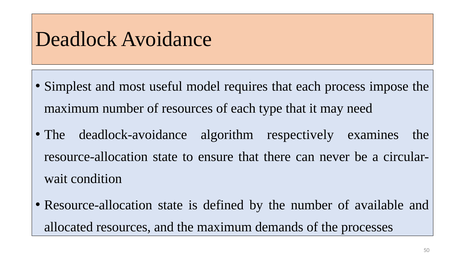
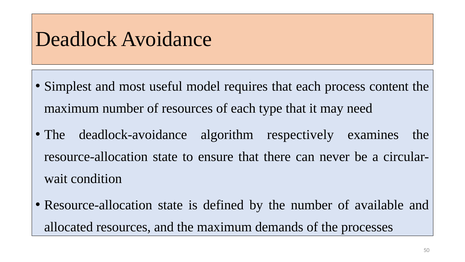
impose: impose -> content
